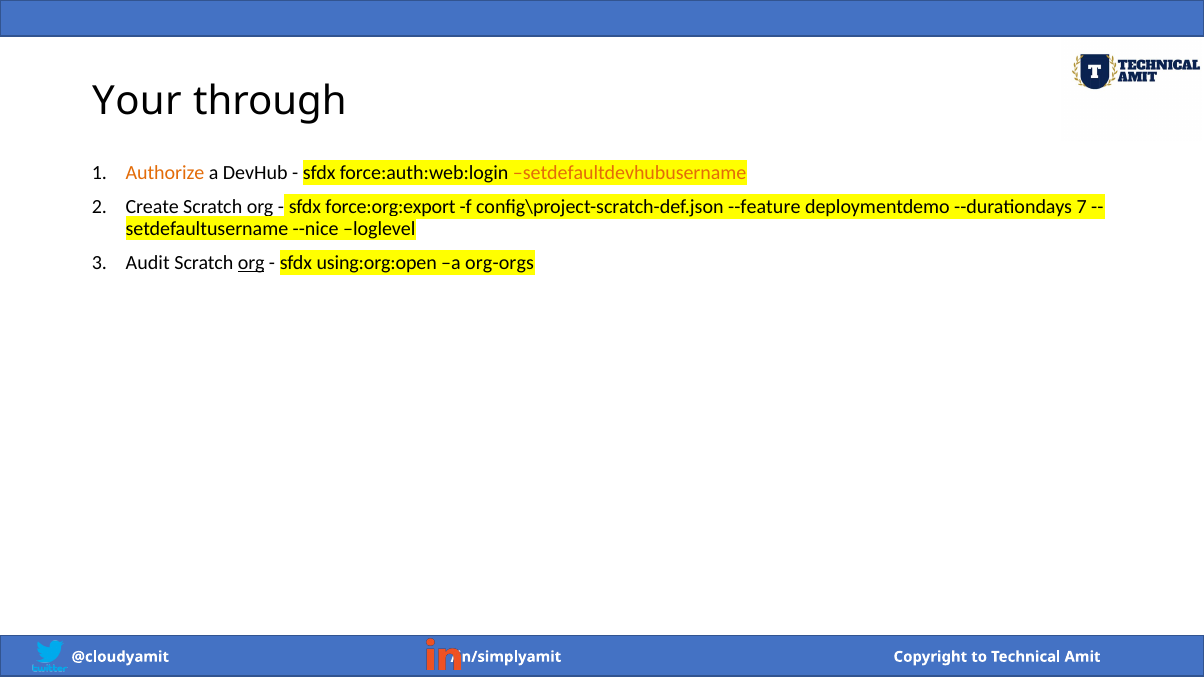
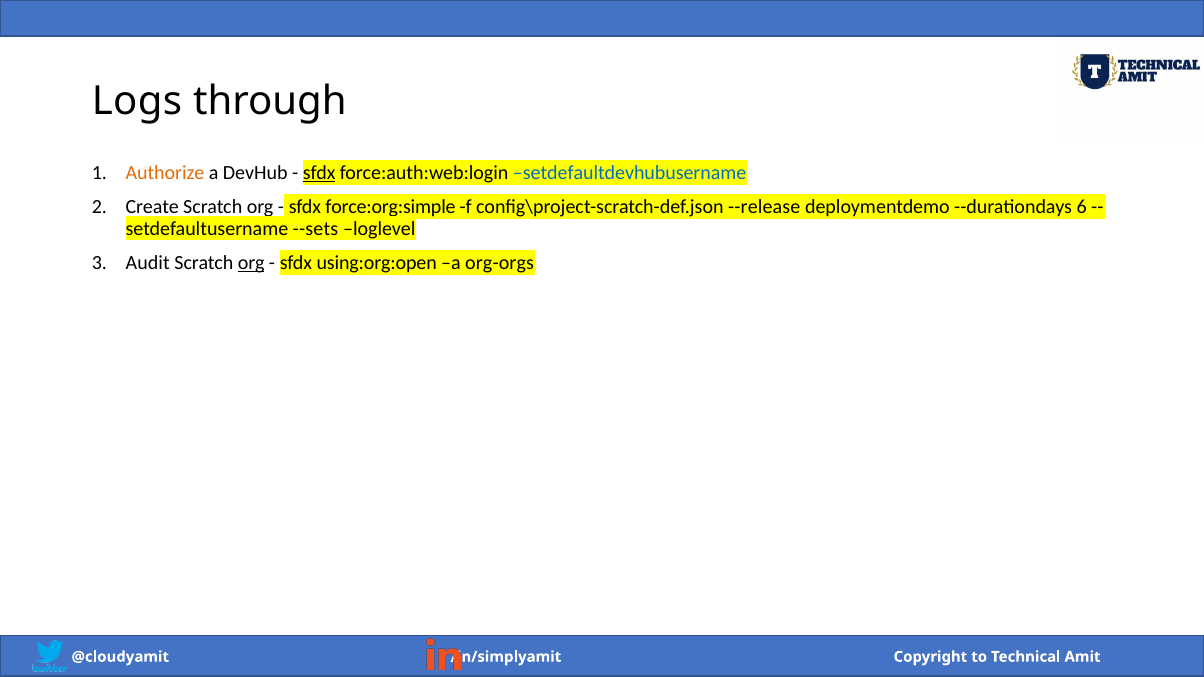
Your: Your -> Logs
sfdx at (319, 173) underline: none -> present
setdefaultdevhubusername colour: orange -> blue
force:org:export: force:org:export -> force:org:simple
--feature: --feature -> --release
7: 7 -> 6
--nice: --nice -> --sets
